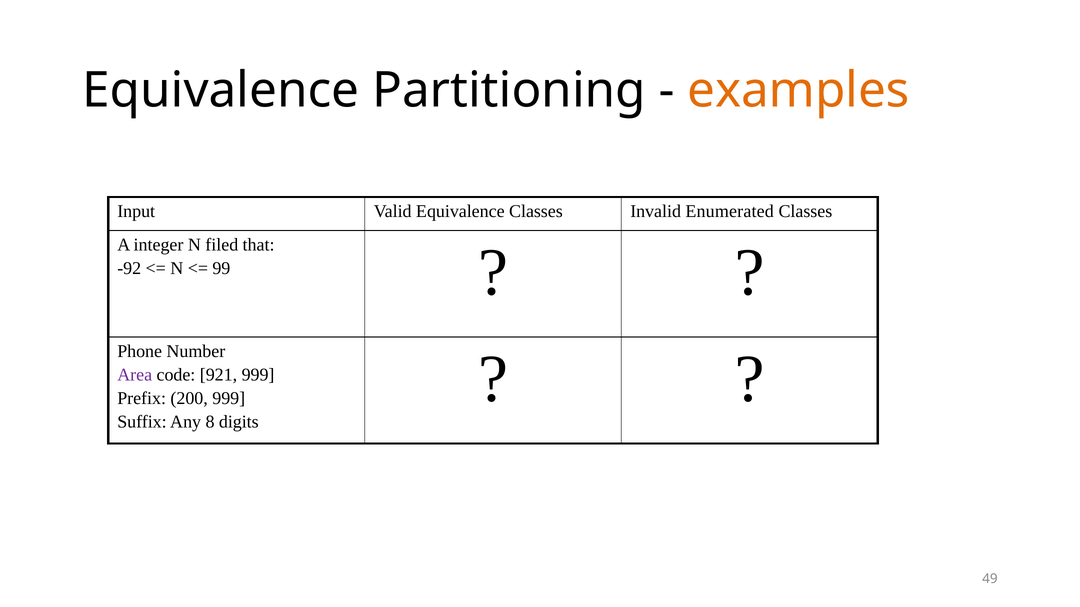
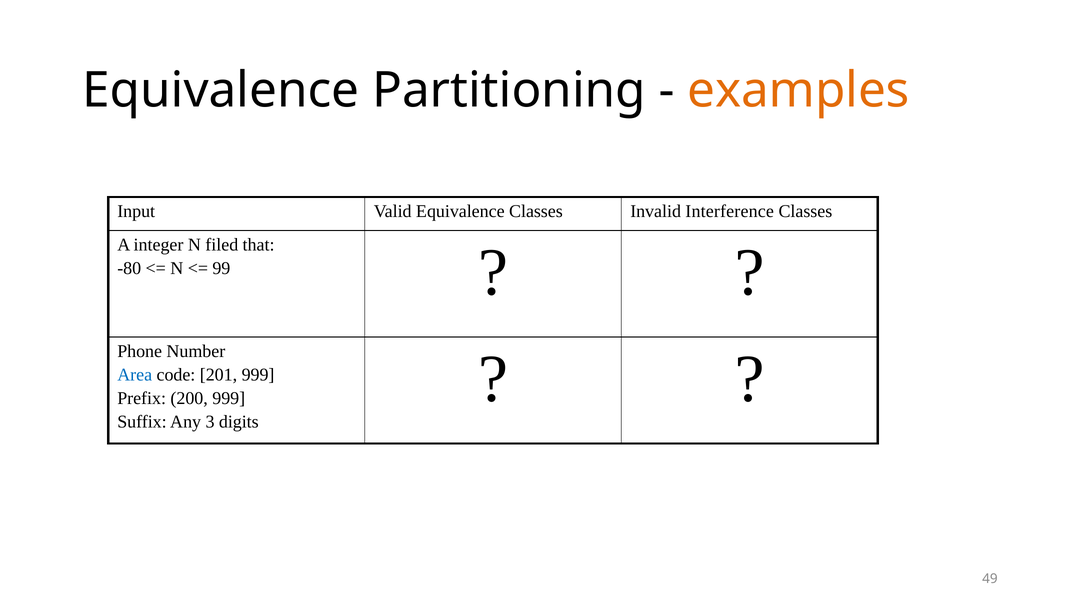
Enumerated: Enumerated -> Interference
-92: -92 -> -80
Area colour: purple -> blue
921: 921 -> 201
8: 8 -> 3
